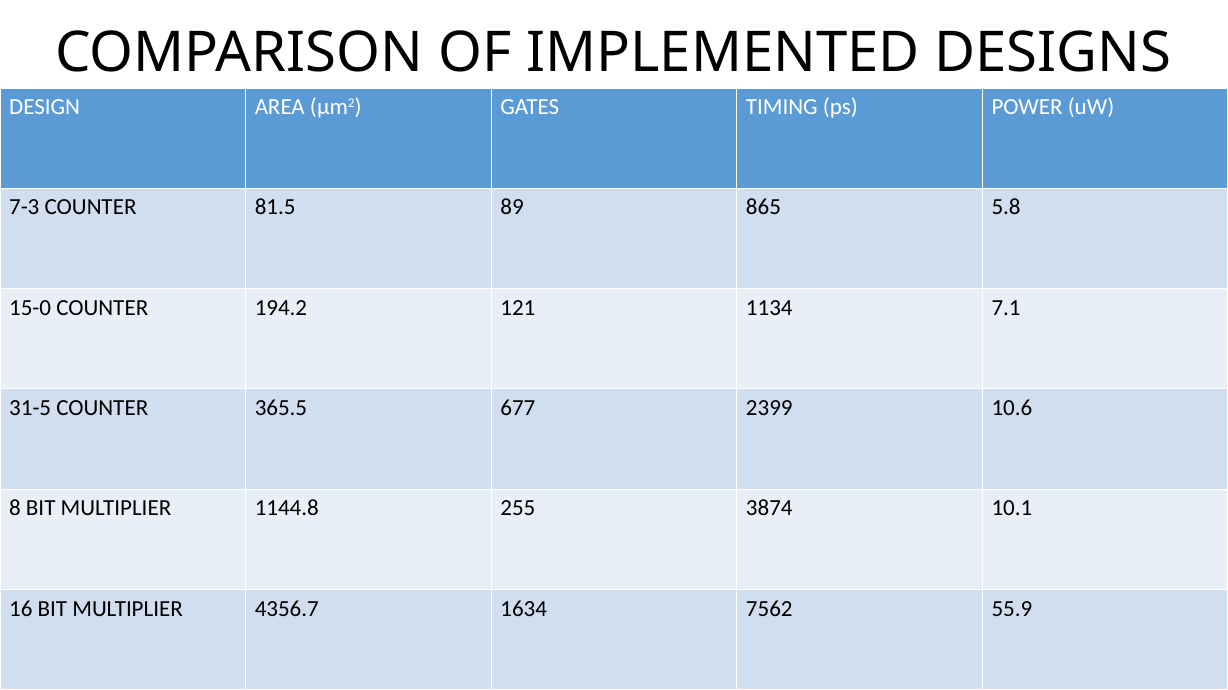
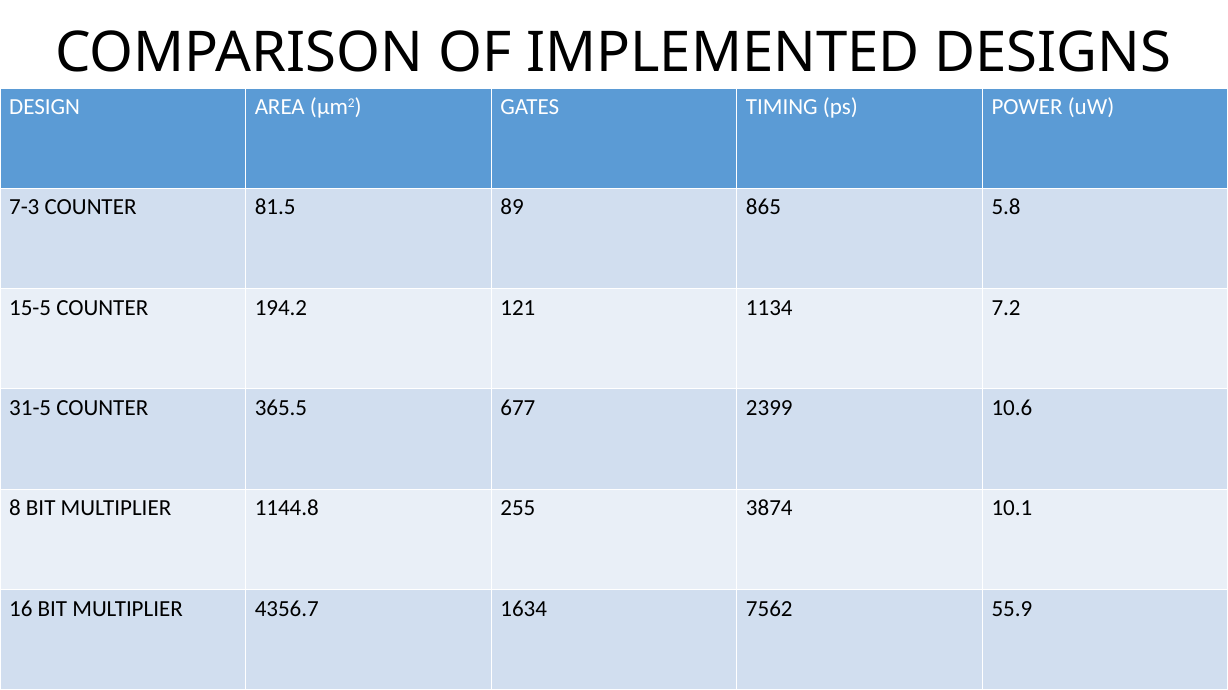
15-0: 15-0 -> 15-5
7.1: 7.1 -> 7.2
